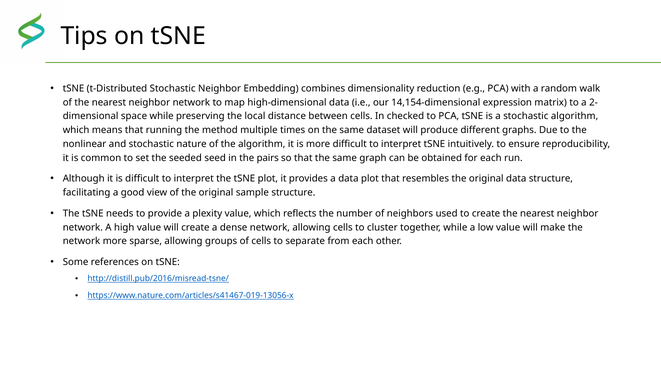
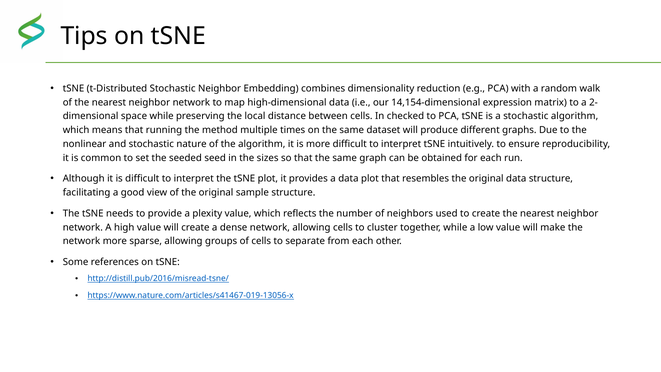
pairs: pairs -> sizes
